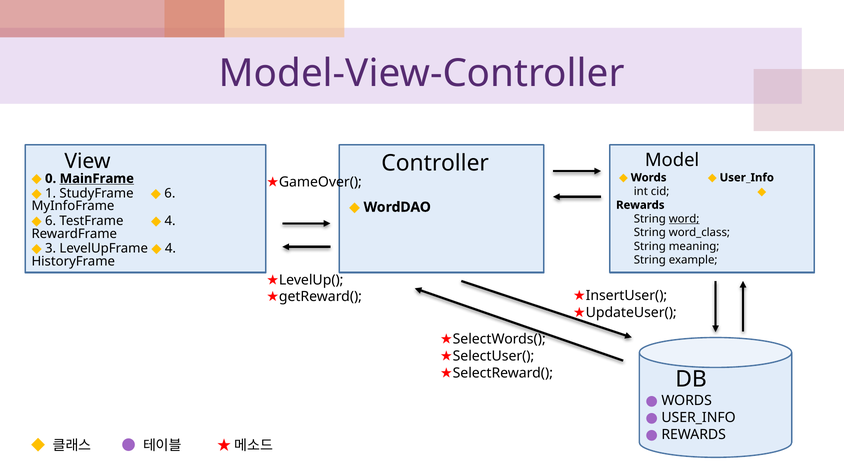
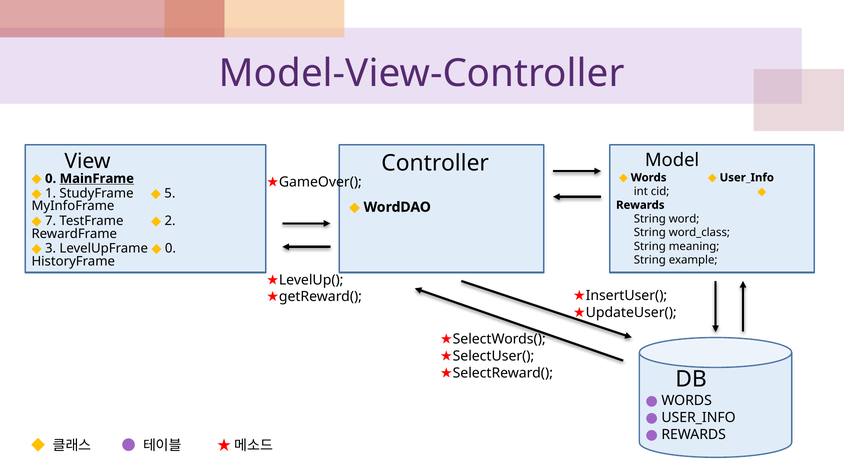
6 at (170, 193): 6 -> 5
6 at (51, 221): 6 -> 7
4 at (170, 221): 4 -> 2
word underline: present -> none
4 at (171, 248): 4 -> 0
